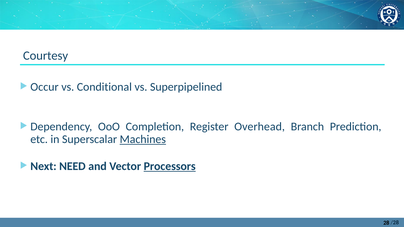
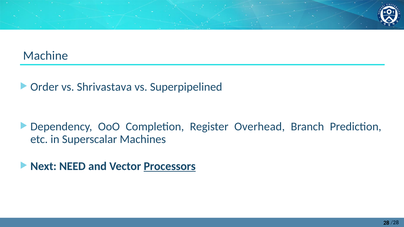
Courtesy: Courtesy -> Machine
Occur: Occur -> Order
Conditional: Conditional -> Shrivastava
Machines underline: present -> none
